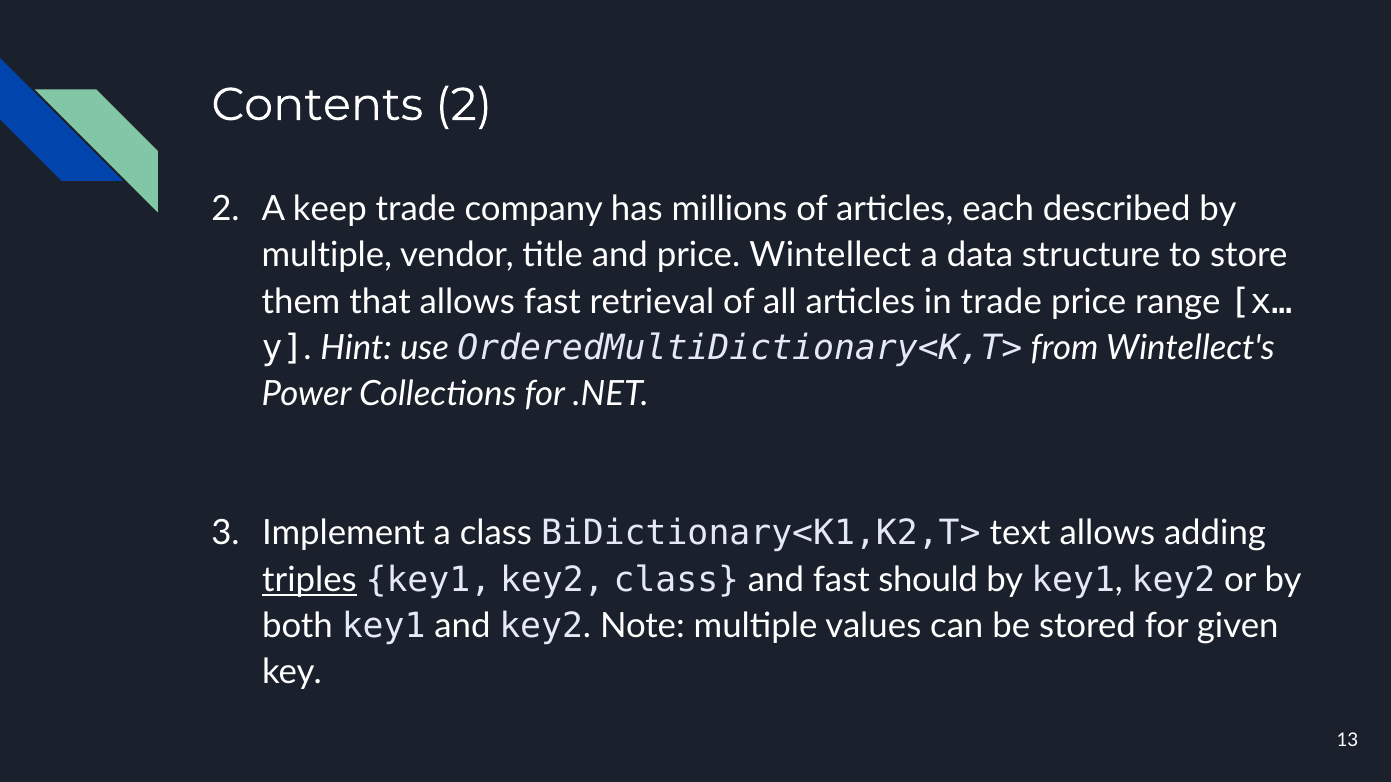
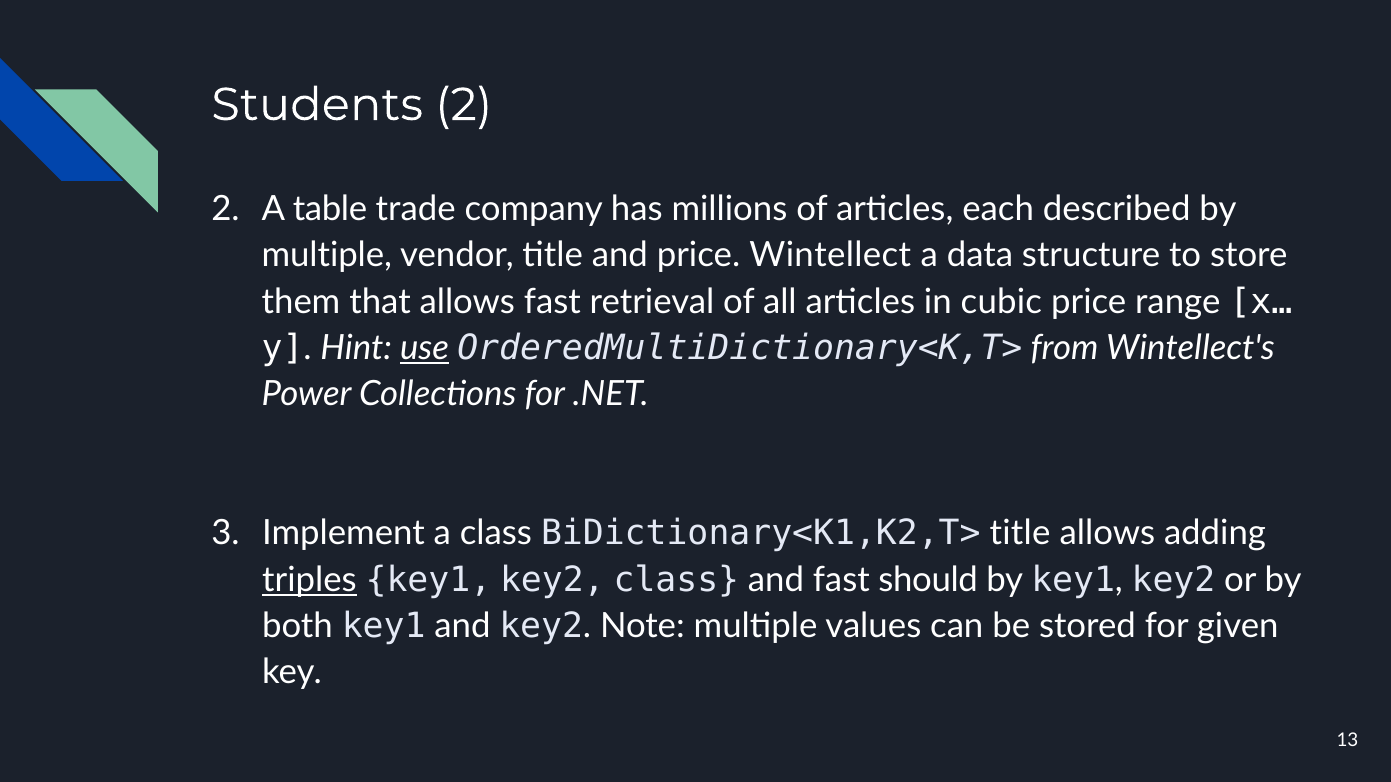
Contents: Contents -> Students
keep: keep -> table
in trade: trade -> cubic
use underline: none -> present
BiDictionary<K1,K2,T> text: text -> title
